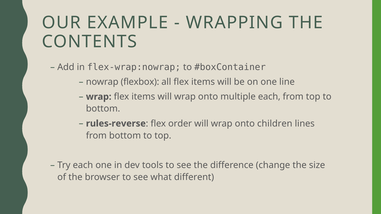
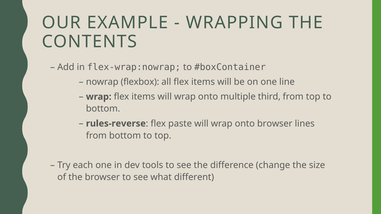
multiple each: each -> third
order: order -> paste
onto children: children -> browser
